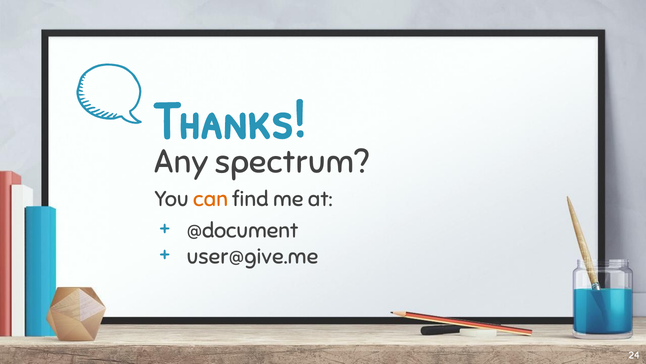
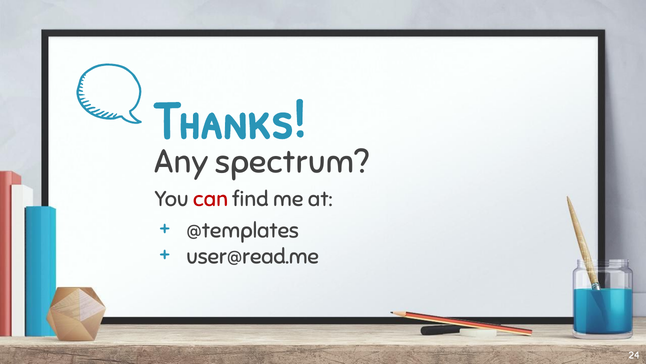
can colour: orange -> red
@document: @document -> @templates
user@give.me: user@give.me -> user@read.me
